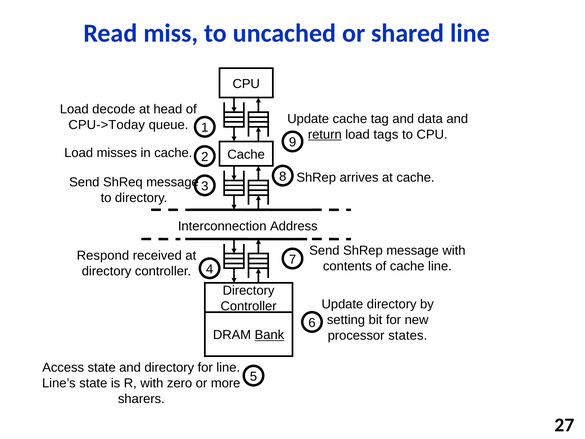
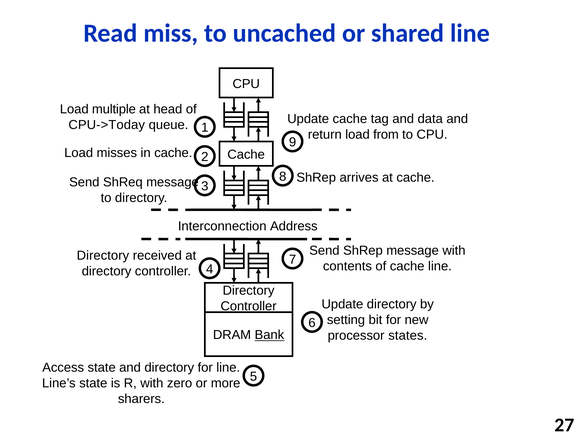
decode: decode -> multiple
return underline: present -> none
tags: tags -> from
Respond at (103, 255): Respond -> Directory
